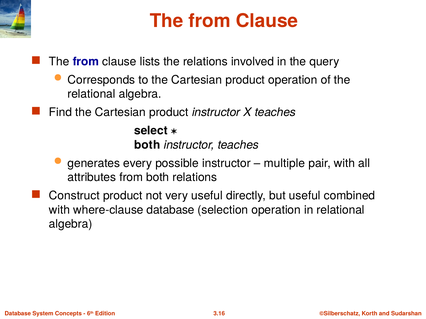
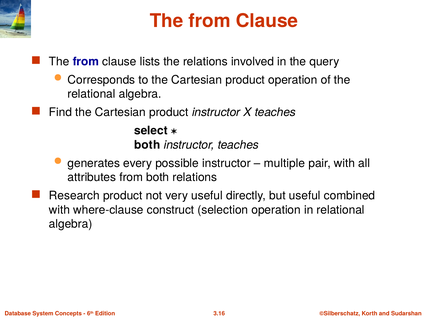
Construct: Construct -> Research
where-clause database: database -> construct
